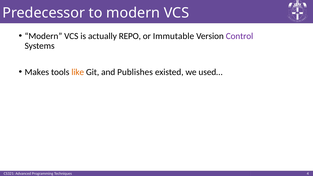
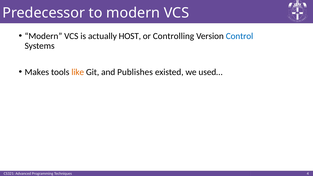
REPO: REPO -> HOST
Immutable: Immutable -> Controlling
Control colour: purple -> blue
